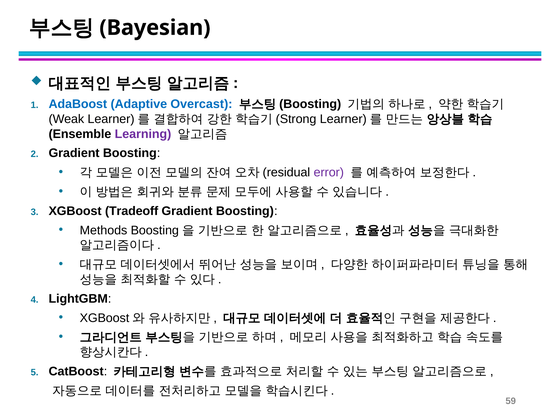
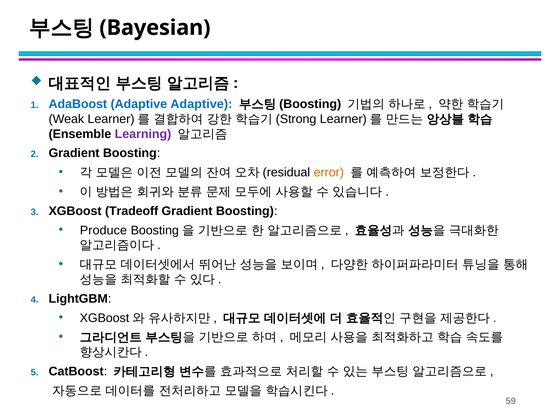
Adaptive Overcast: Overcast -> Adaptive
error colour: purple -> orange
Methods: Methods -> Produce
